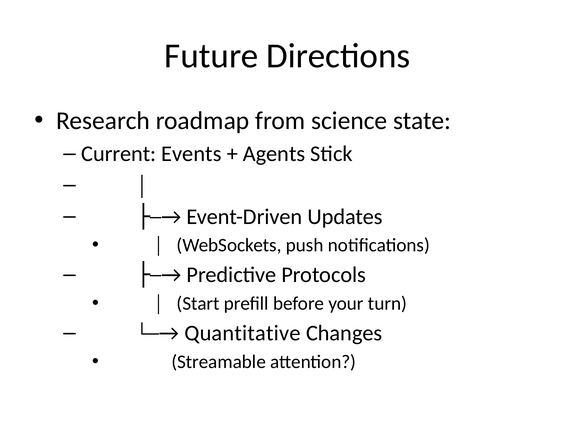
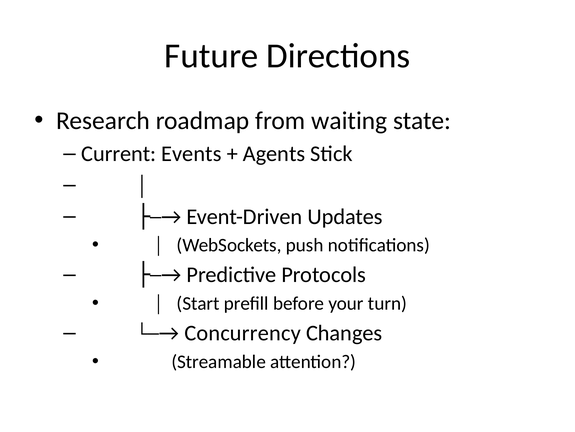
science: science -> waiting
Quantitative: Quantitative -> Concurrency
